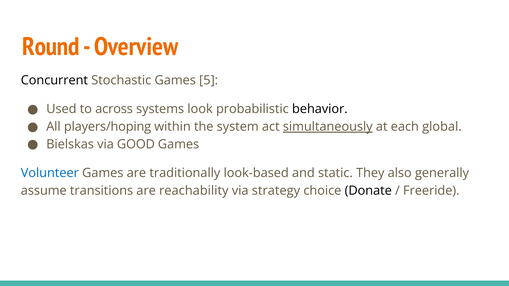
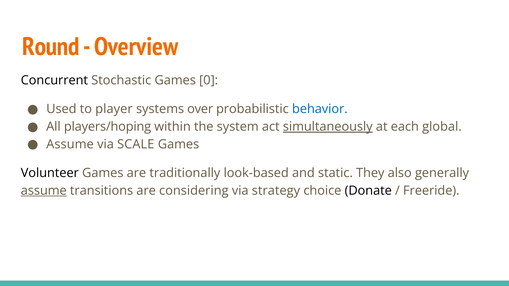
5: 5 -> 0
across: across -> player
look: look -> over
behavior colour: black -> blue
Bielskas at (70, 144): Bielskas -> Assume
GOOD: GOOD -> SCALE
Volunteer colour: blue -> black
assume at (44, 191) underline: none -> present
reachability: reachability -> considering
